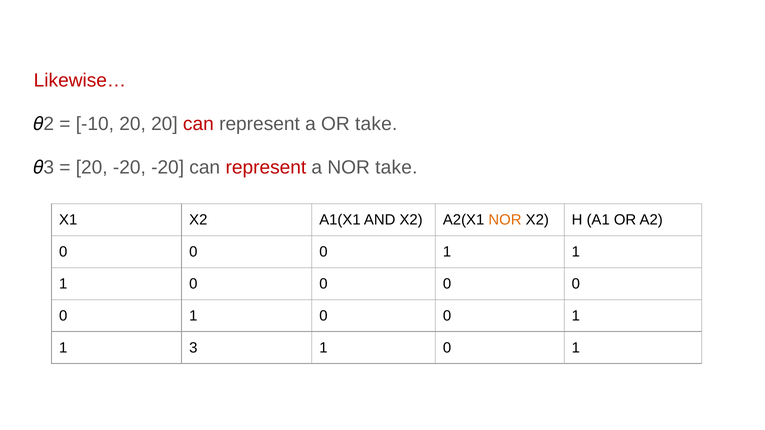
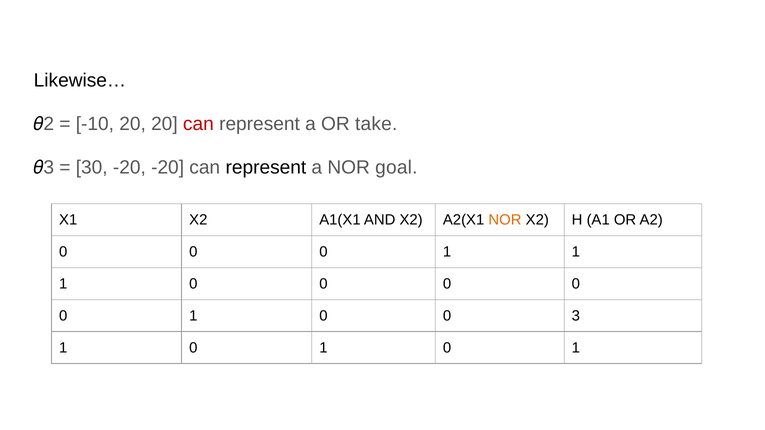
Likewise… colour: red -> black
20 at (92, 167): 20 -> 30
represent at (266, 167) colour: red -> black
NOR take: take -> goal
1 0 0 1: 1 -> 3
3 at (193, 348): 3 -> 0
